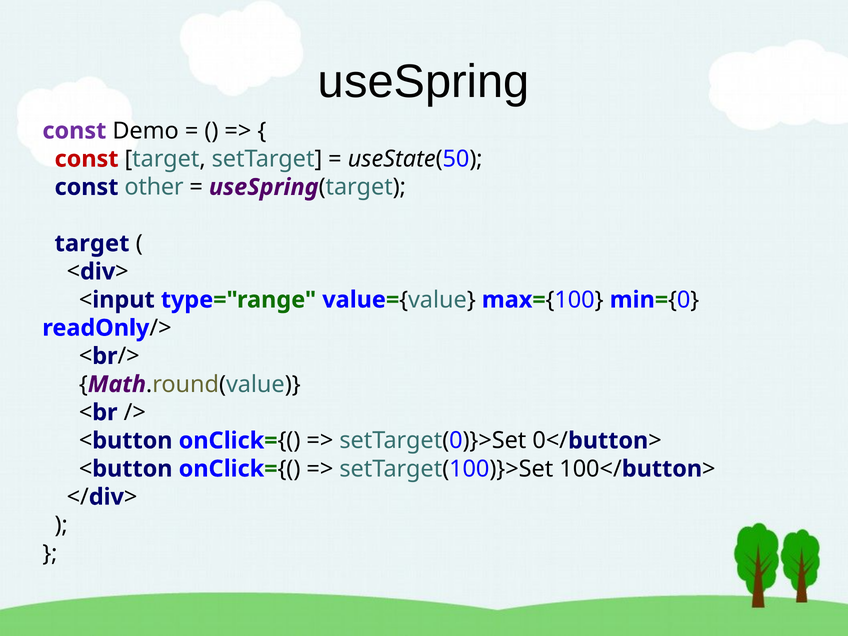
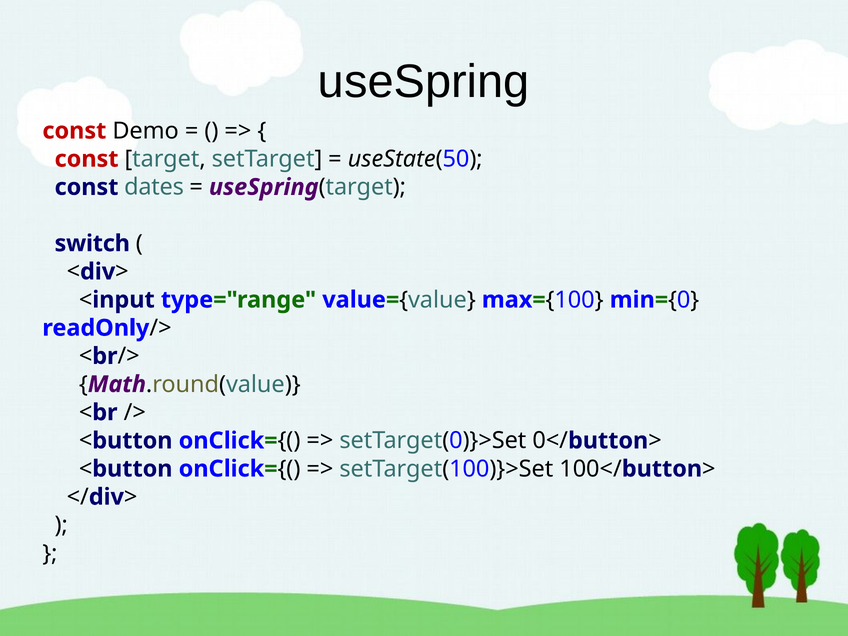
const at (74, 131) colour: purple -> red
other: other -> dates
target at (92, 243): target -> switch
